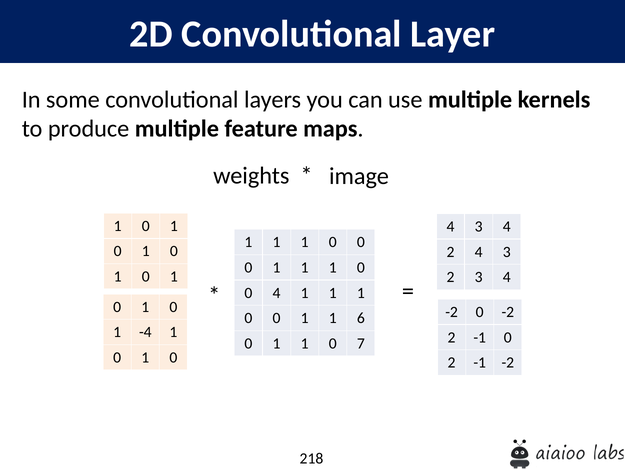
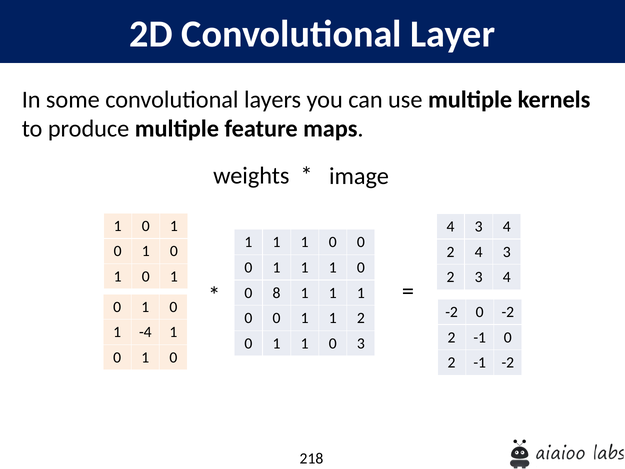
0 4: 4 -> 8
1 6: 6 -> 2
0 7: 7 -> 3
